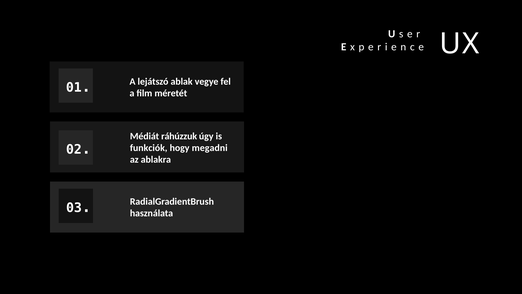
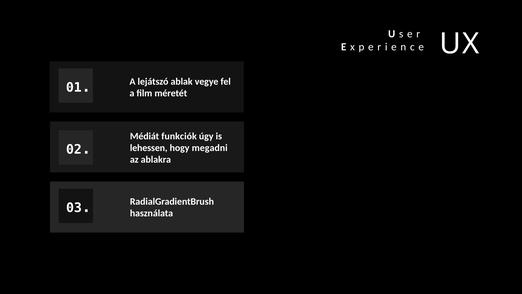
ráhúzzuk: ráhúzzuk -> funkciók
funkciók: funkciók -> lehessen
